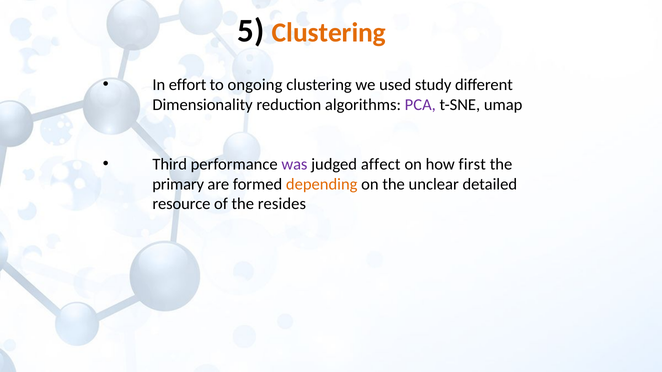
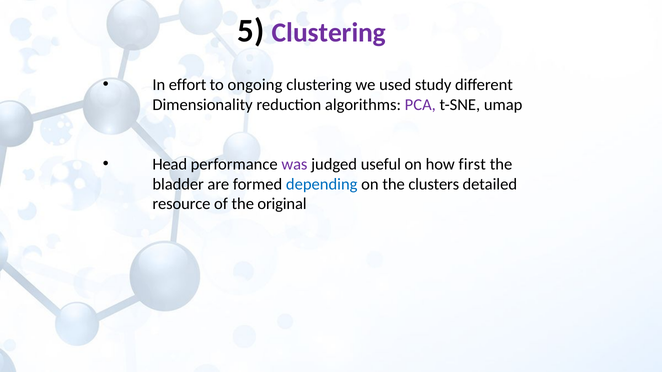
Clustering at (329, 33) colour: orange -> purple
Third: Third -> Head
affect: affect -> useful
primary: primary -> bladder
depending colour: orange -> blue
unclear: unclear -> clusters
resides: resides -> original
